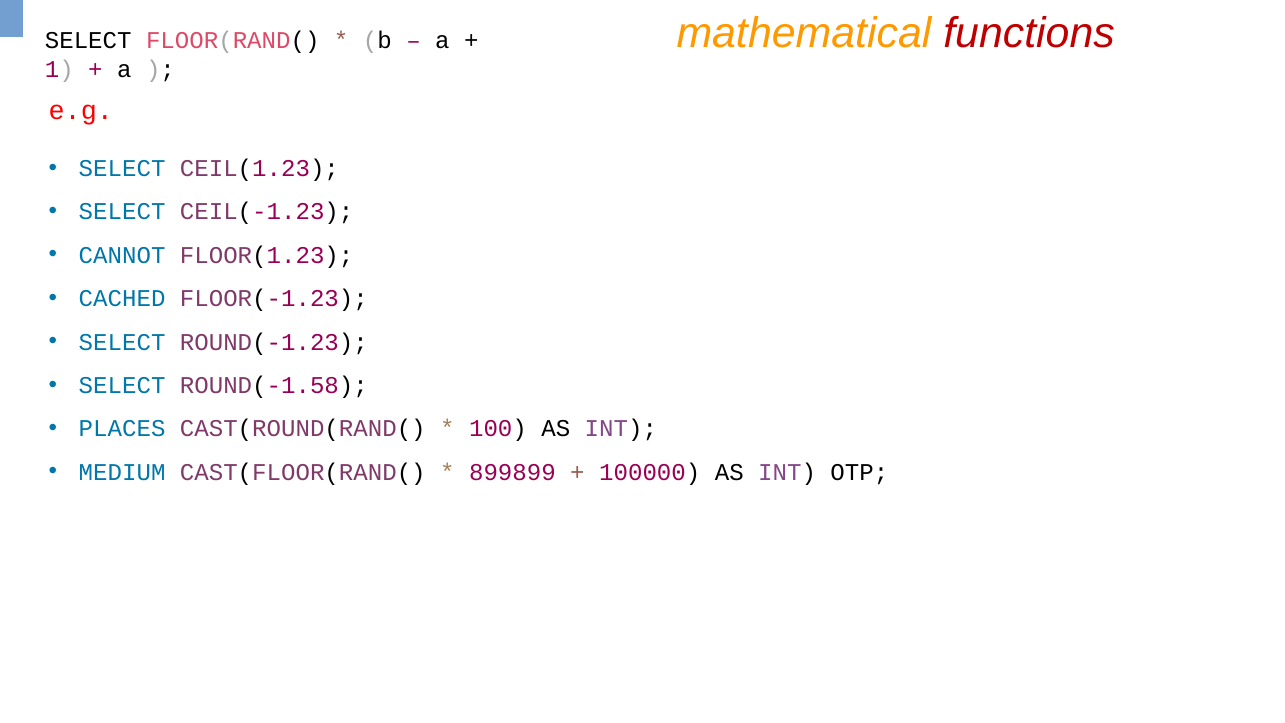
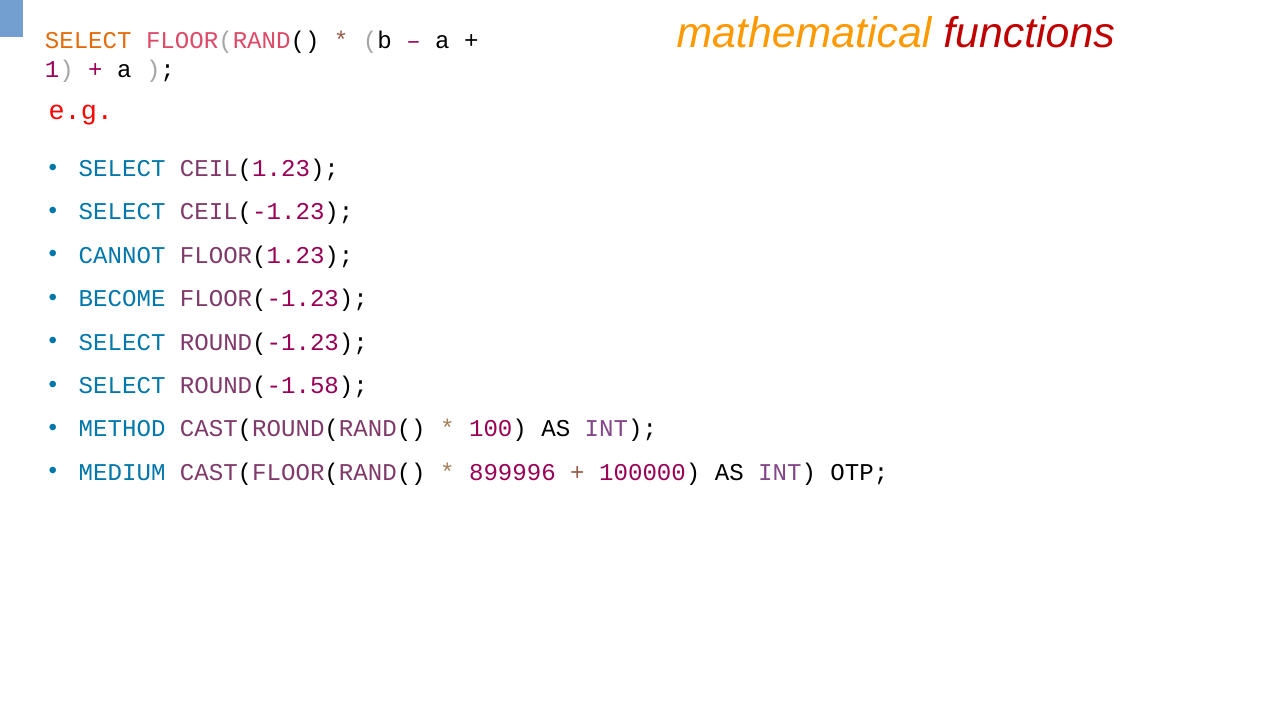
SELECT at (88, 41) colour: black -> orange
CACHED: CACHED -> BECOME
PLACES: PLACES -> METHOD
899899: 899899 -> 899996
